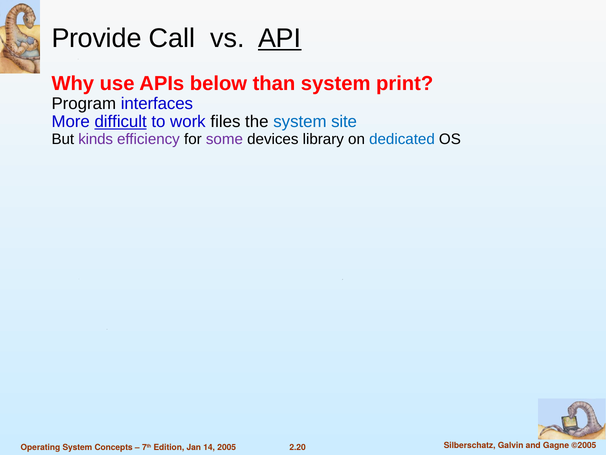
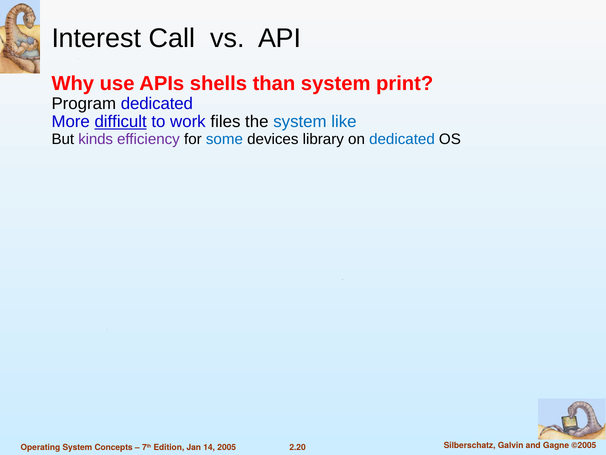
Provide: Provide -> Interest
API underline: present -> none
below: below -> shells
Program interfaces: interfaces -> dedicated
site: site -> like
some colour: purple -> blue
